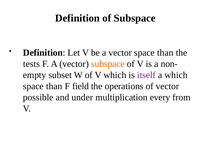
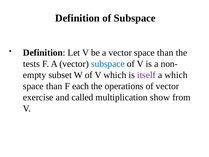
subspace at (108, 64) colour: orange -> blue
field: field -> each
possible: possible -> exercise
under: under -> called
every: every -> show
